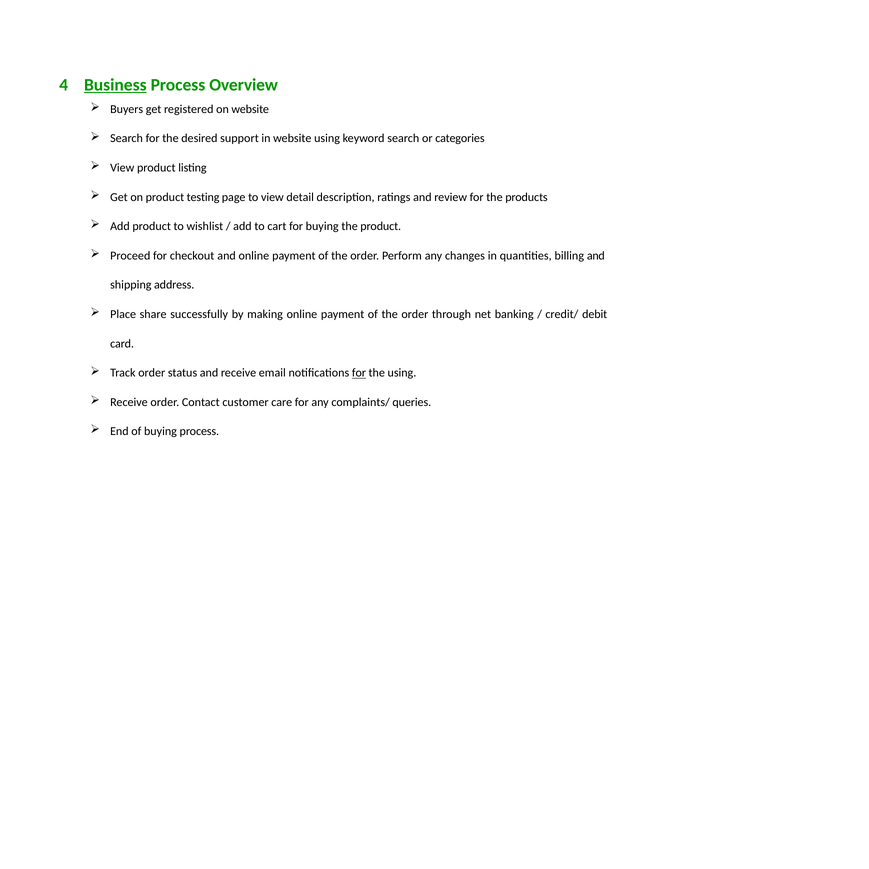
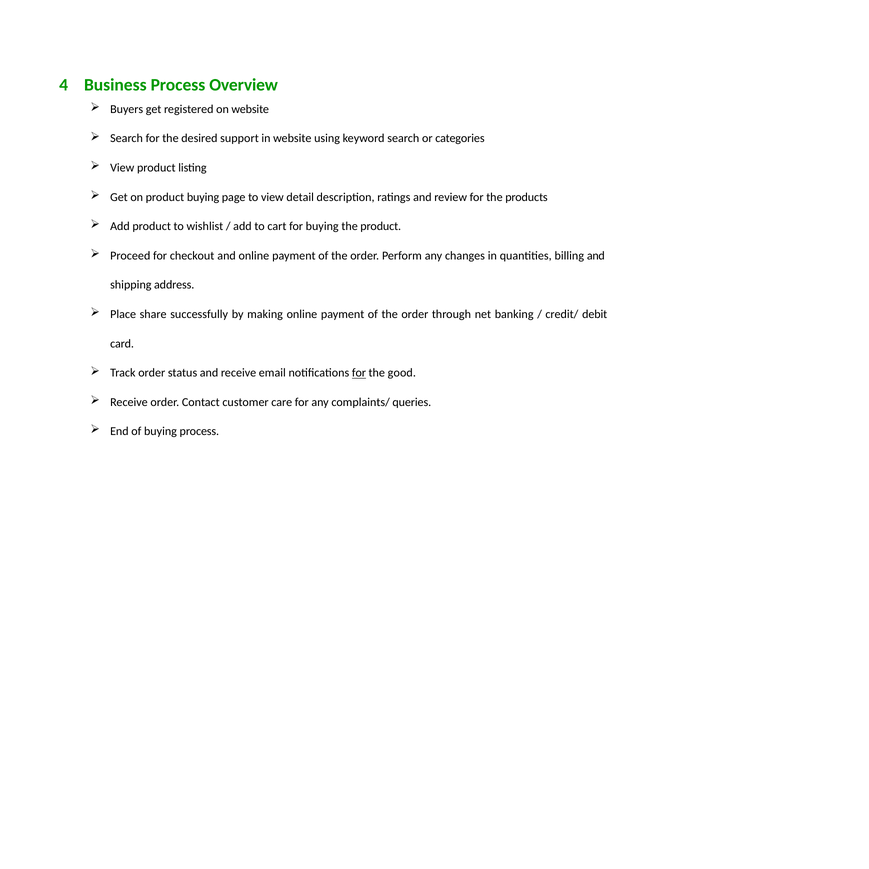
Business underline: present -> none
product testing: testing -> buying
the using: using -> good
